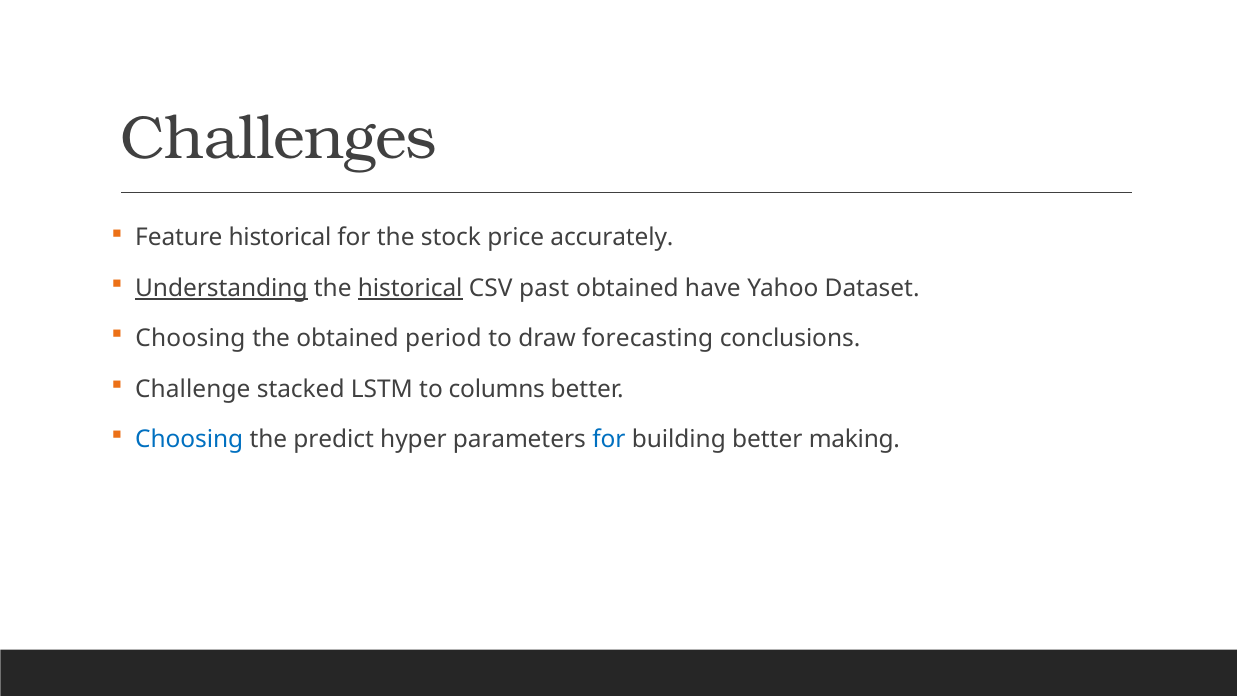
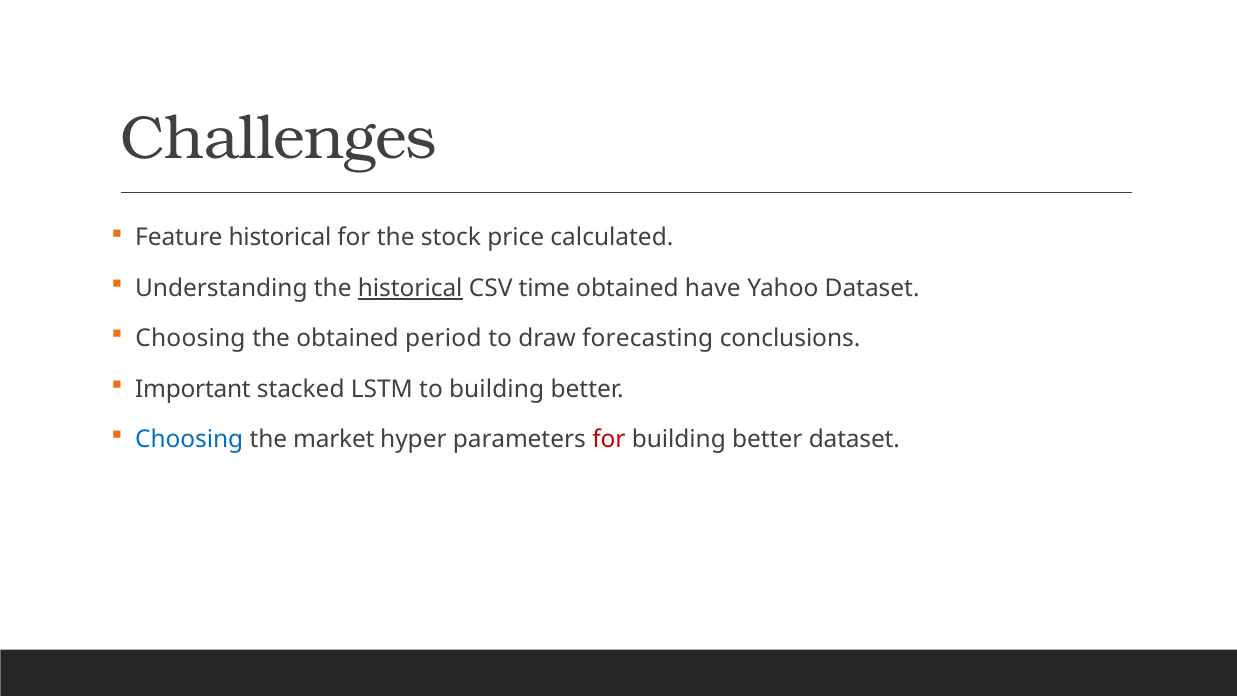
accurately: accurately -> calculated
Understanding underline: present -> none
past: past -> time
Challenge: Challenge -> Important
to columns: columns -> building
predict: predict -> market
for at (609, 439) colour: blue -> red
better making: making -> dataset
